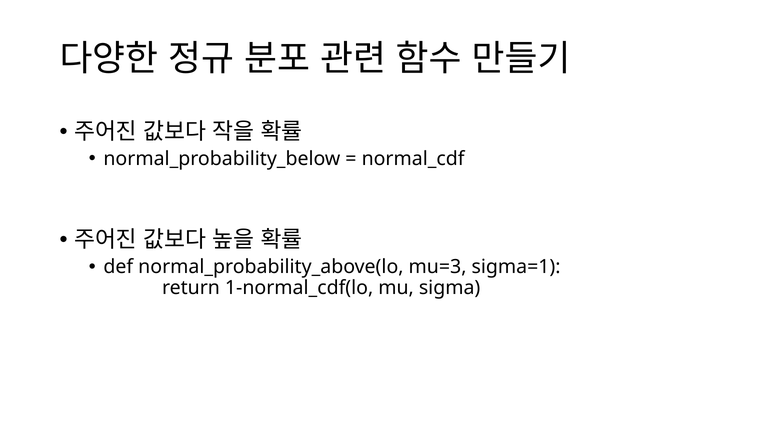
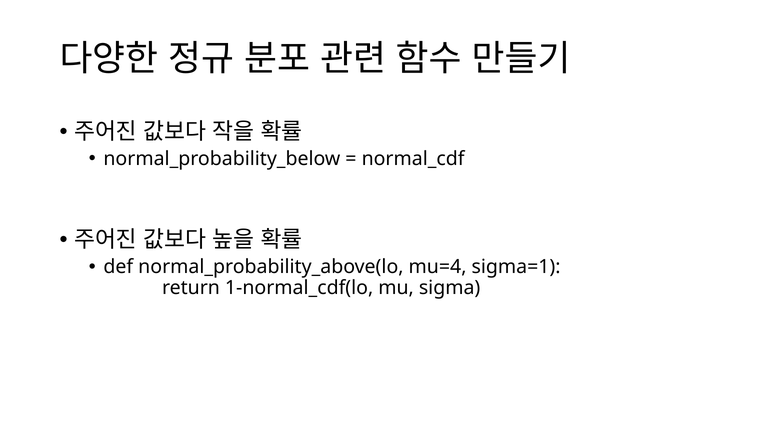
mu=3: mu=3 -> mu=4
